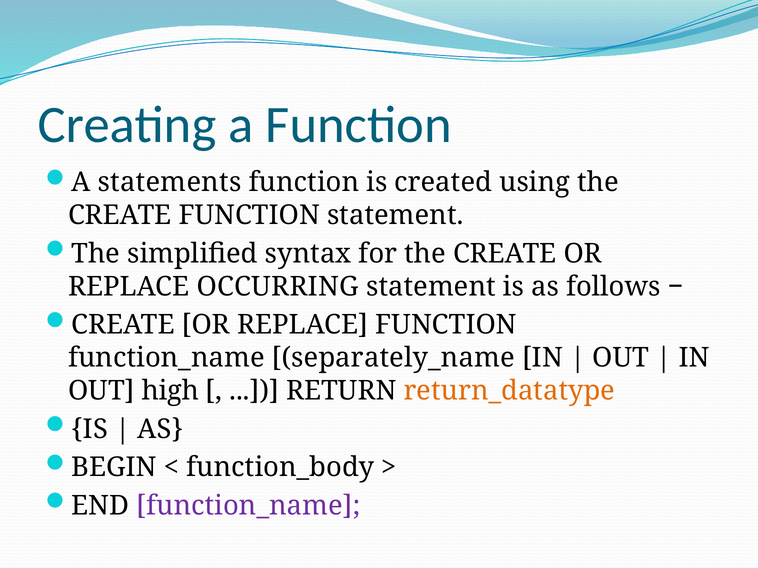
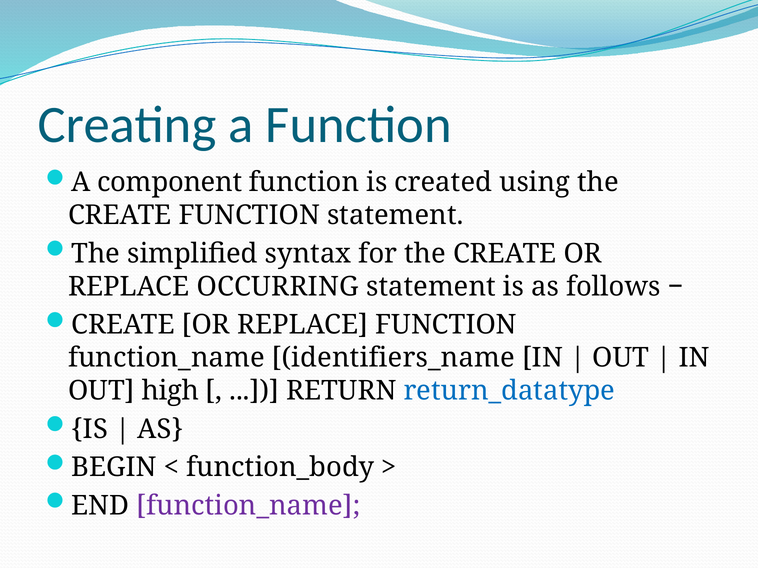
statements: statements -> component
separately_name: separately_name -> identifiers_name
return_datatype colour: orange -> blue
